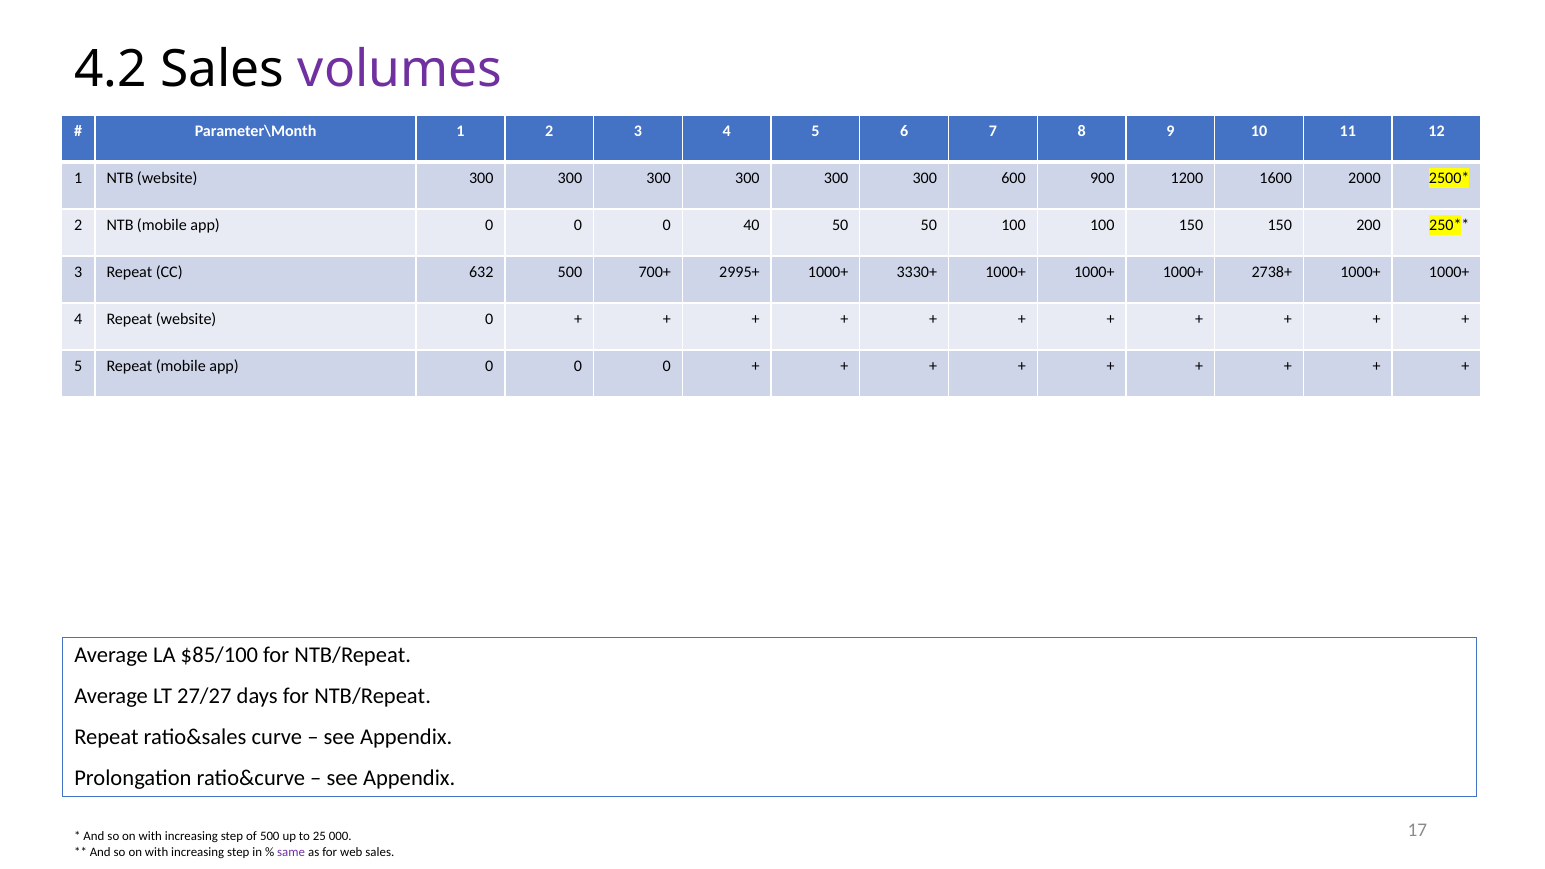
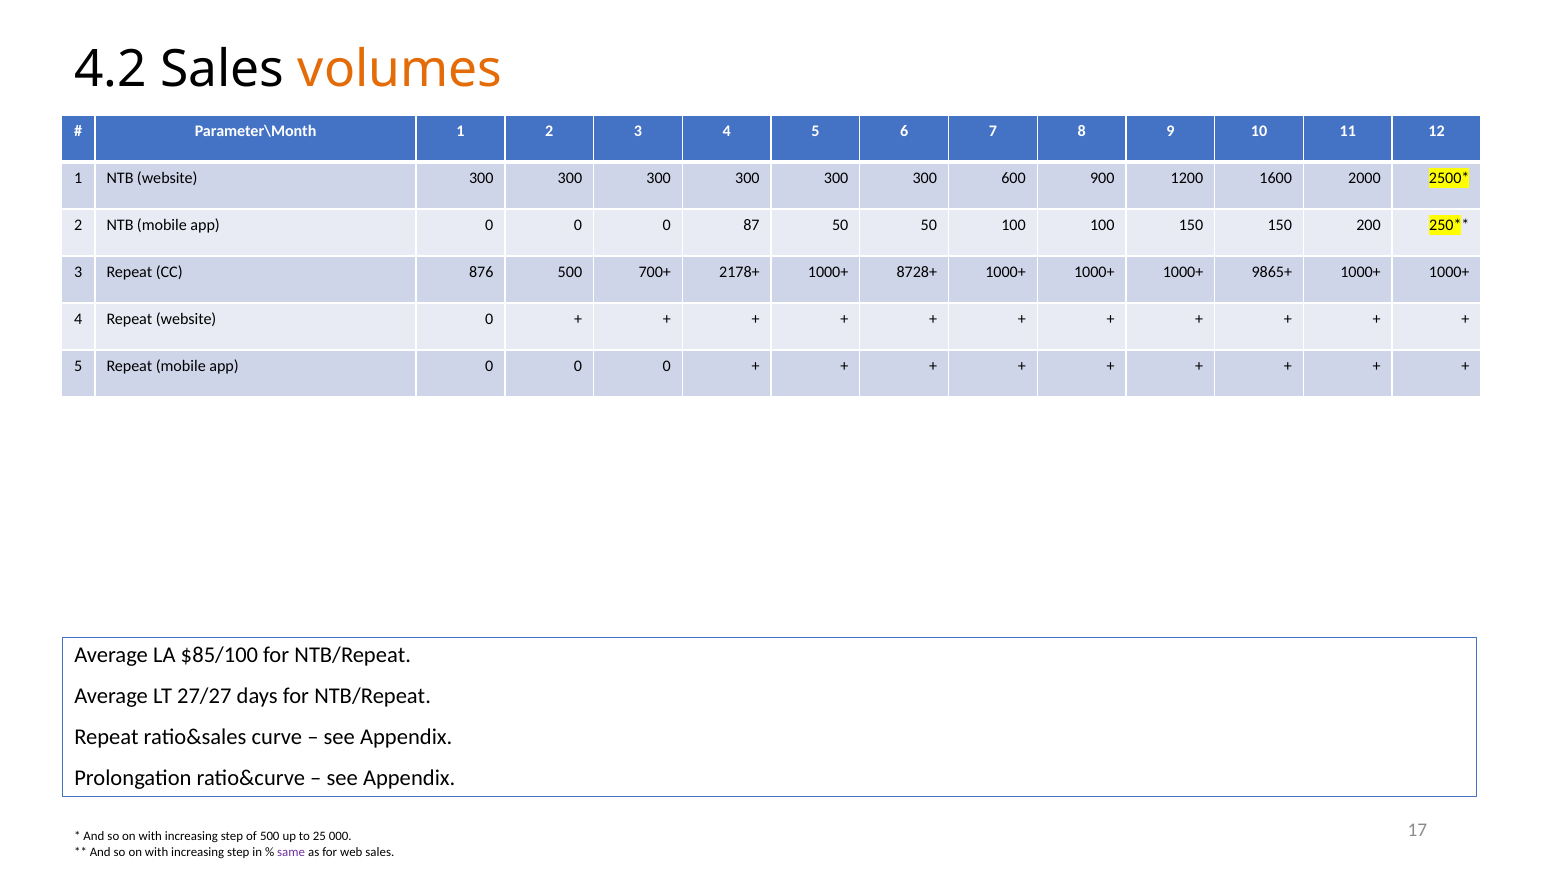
volumes colour: purple -> orange
40: 40 -> 87
632: 632 -> 876
2995+: 2995+ -> 2178+
3330+: 3330+ -> 8728+
2738+: 2738+ -> 9865+
